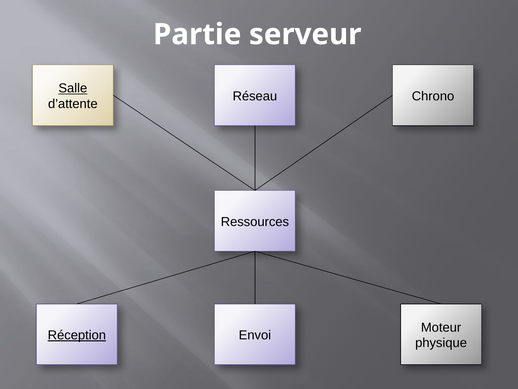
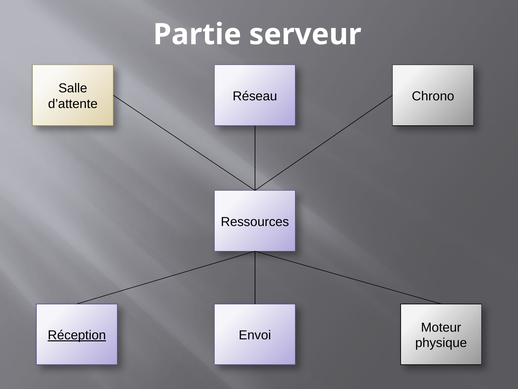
Salle underline: present -> none
